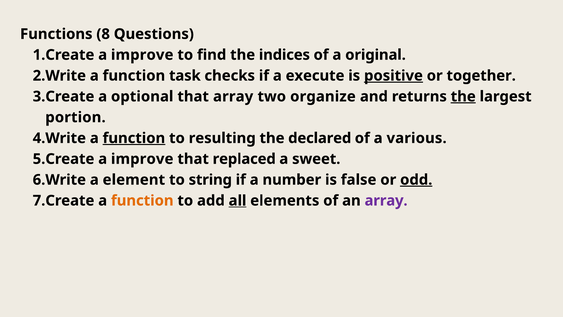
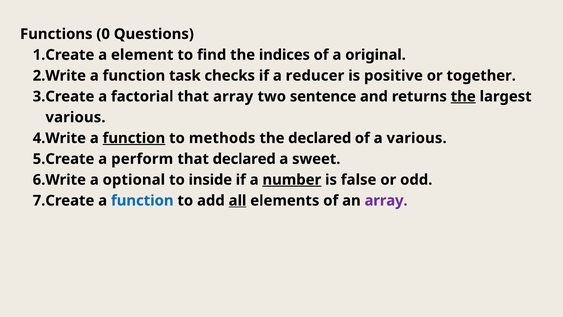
8: 8 -> 0
improve at (142, 55): improve -> element
execute: execute -> reducer
positive underline: present -> none
optional: optional -> factorial
organize: organize -> sentence
portion at (76, 117): portion -> various
resulting: resulting -> methods
improve at (142, 159): improve -> perform
that replaced: replaced -> declared
element: element -> optional
string: string -> inside
number underline: none -> present
odd underline: present -> none
function at (142, 200) colour: orange -> blue
